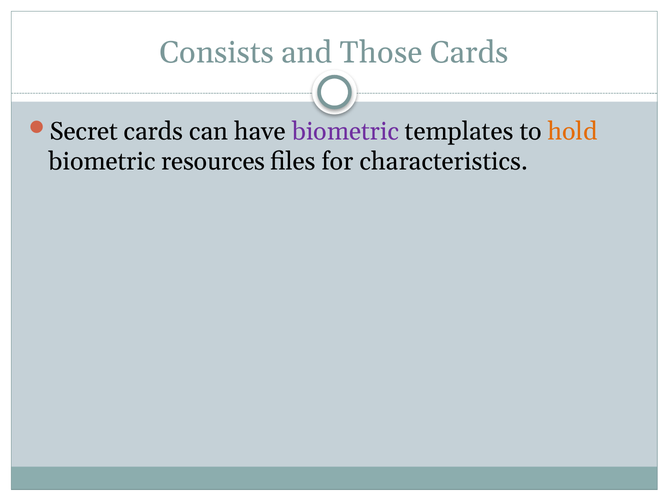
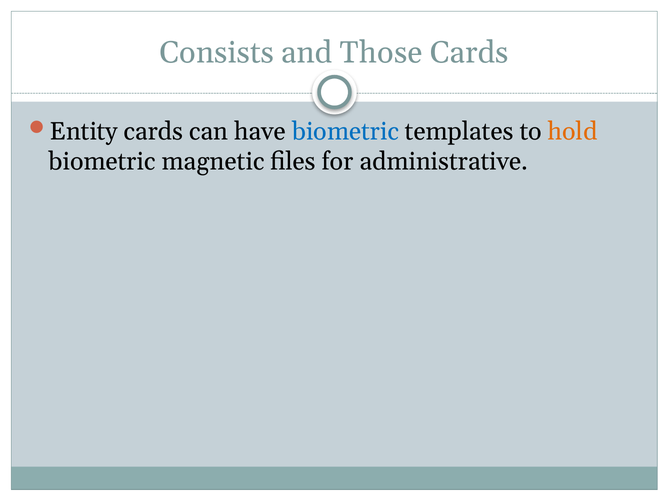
Secret: Secret -> Entity
biometric at (345, 132) colour: purple -> blue
resources: resources -> magnetic
characteristics: characteristics -> administrative
